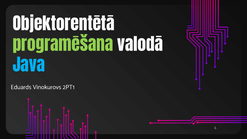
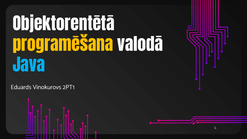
programēšana colour: light green -> yellow
